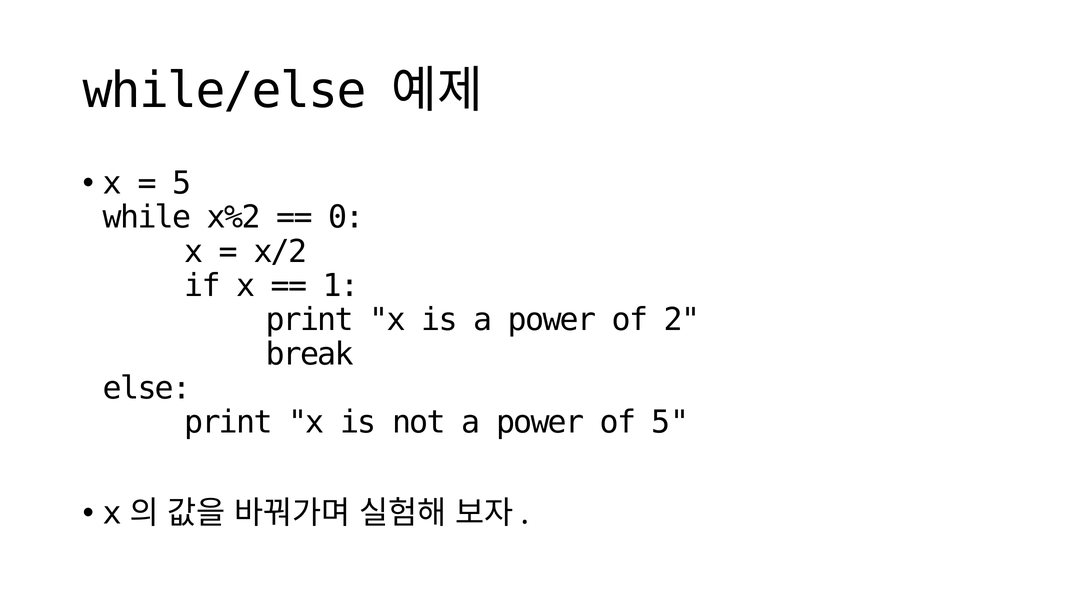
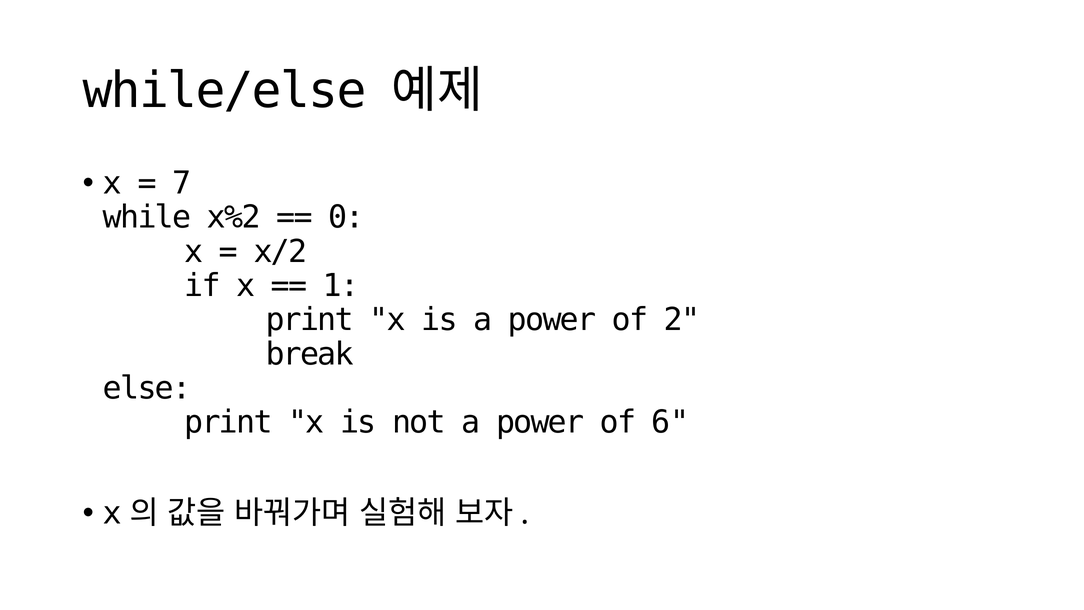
5 at (182, 183): 5 -> 7
of 5: 5 -> 6
